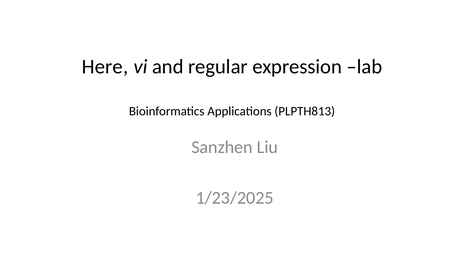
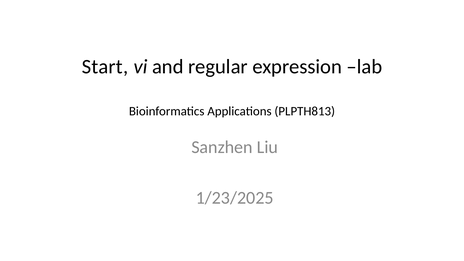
Here: Here -> Start
